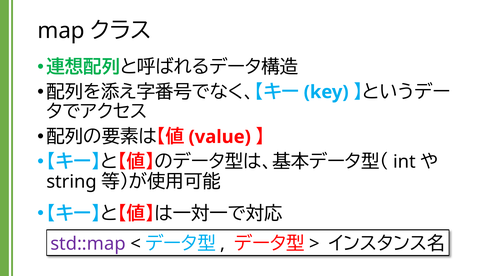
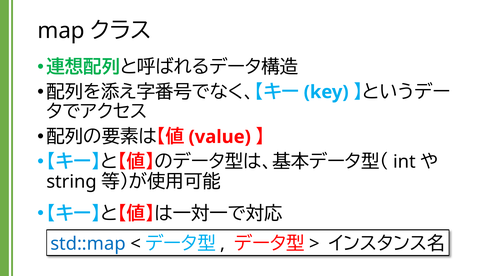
std::map colour: purple -> blue
